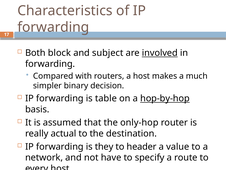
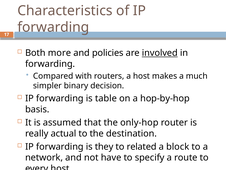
block: block -> more
subject: subject -> policies
hop-by-hop underline: present -> none
header: header -> related
value: value -> block
